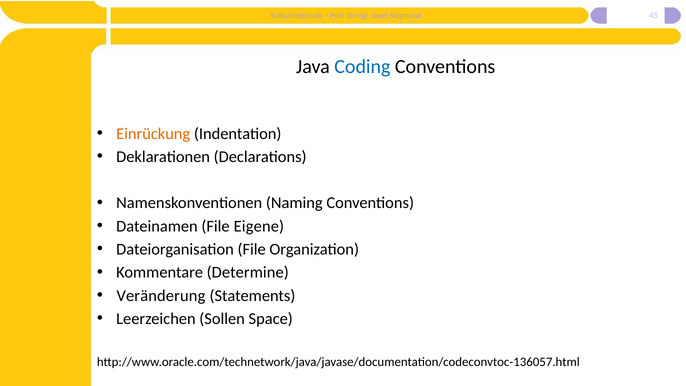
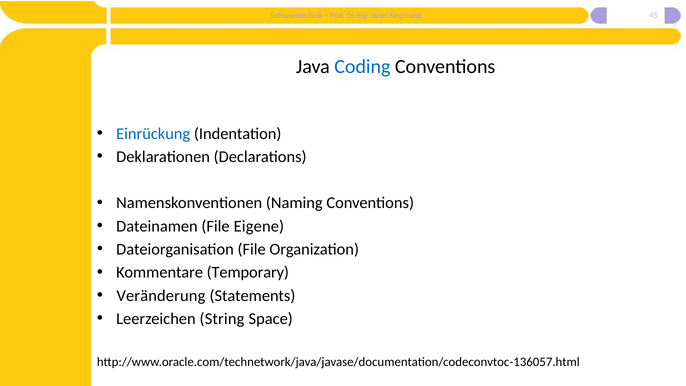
Einrückung colour: orange -> blue
Determine: Determine -> Temporary
Sollen: Sollen -> String
